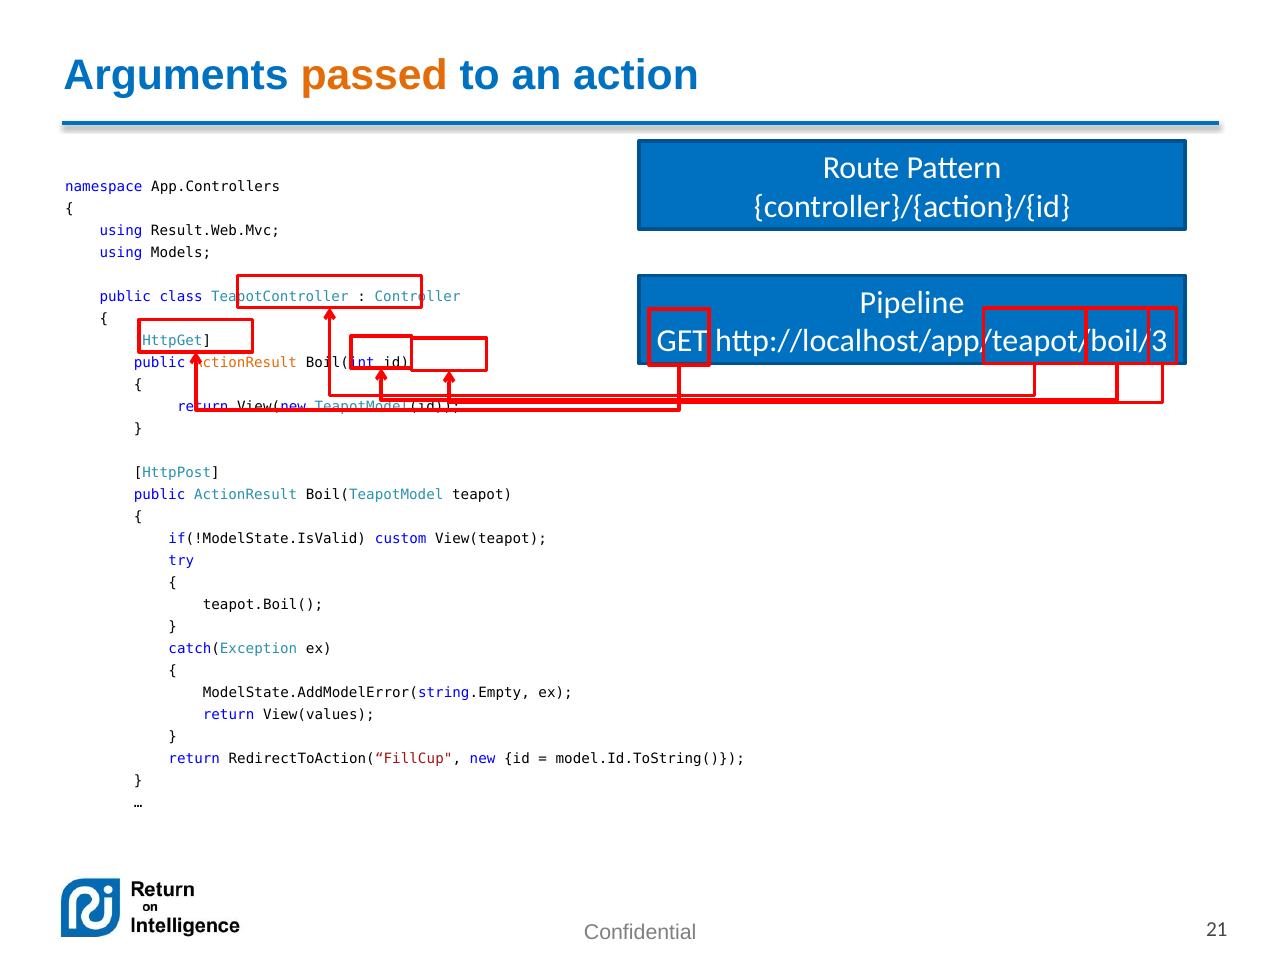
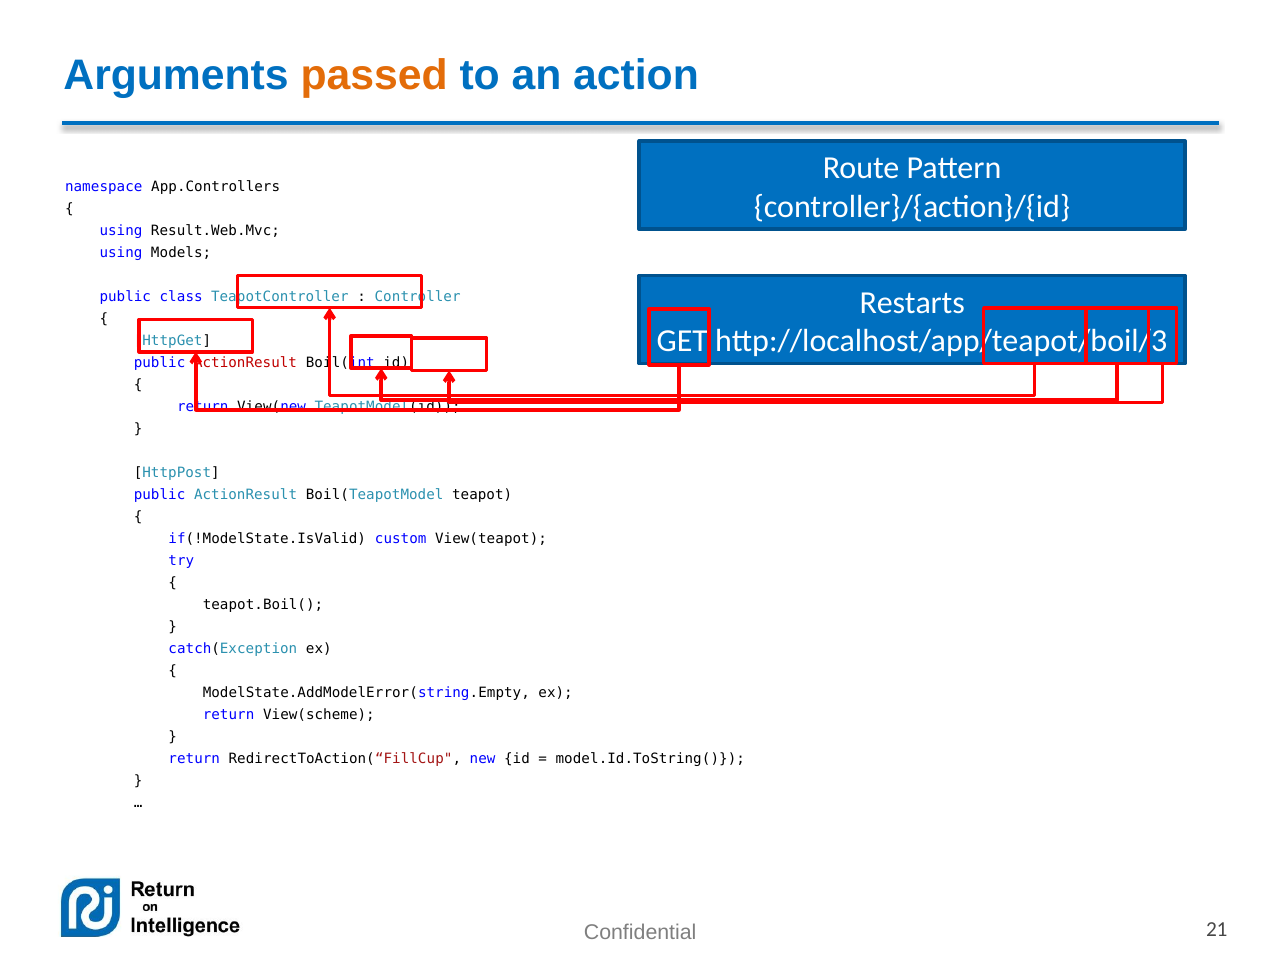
Pipeline: Pipeline -> Restarts
ActionResult at (246, 363) colour: orange -> red
View(values: View(values -> View(scheme
